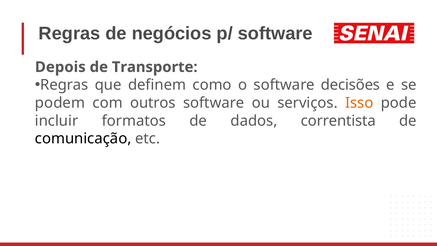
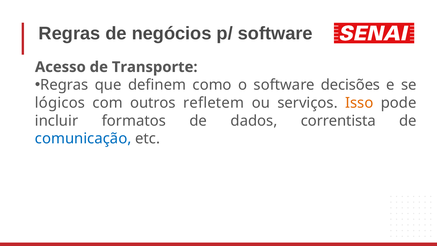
Depois: Depois -> Acesso
podem: podem -> lógicos
outros software: software -> refletem
comunicação colour: black -> blue
